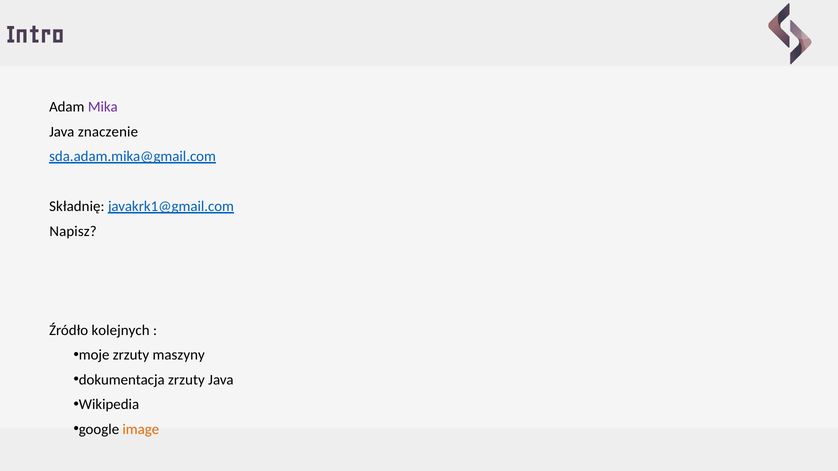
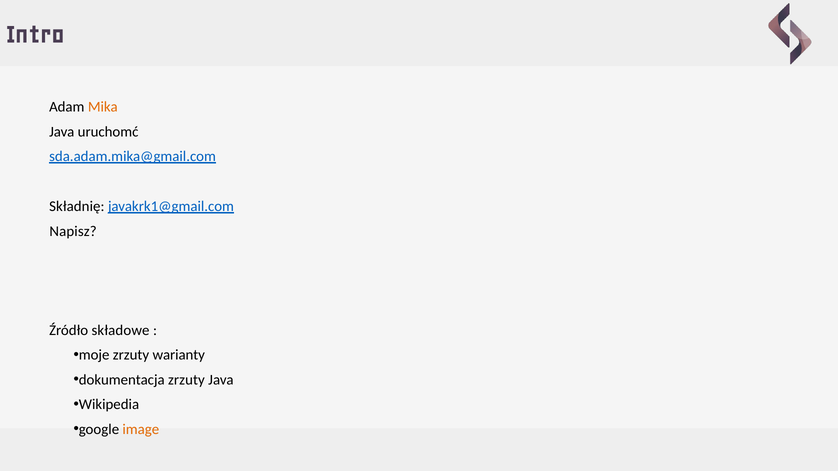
Mika colour: purple -> orange
znaczenie: znaczenie -> uruchomć
kolejnych: kolejnych -> składowe
maszyny: maszyny -> warianty
